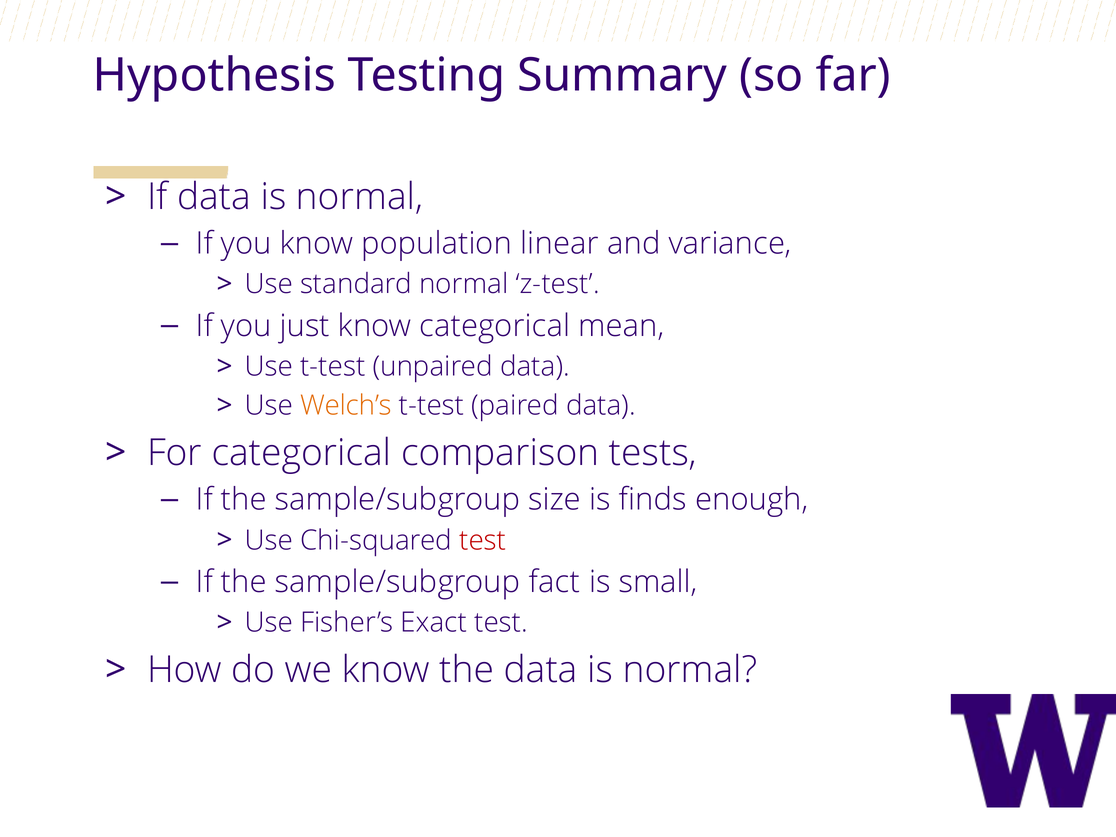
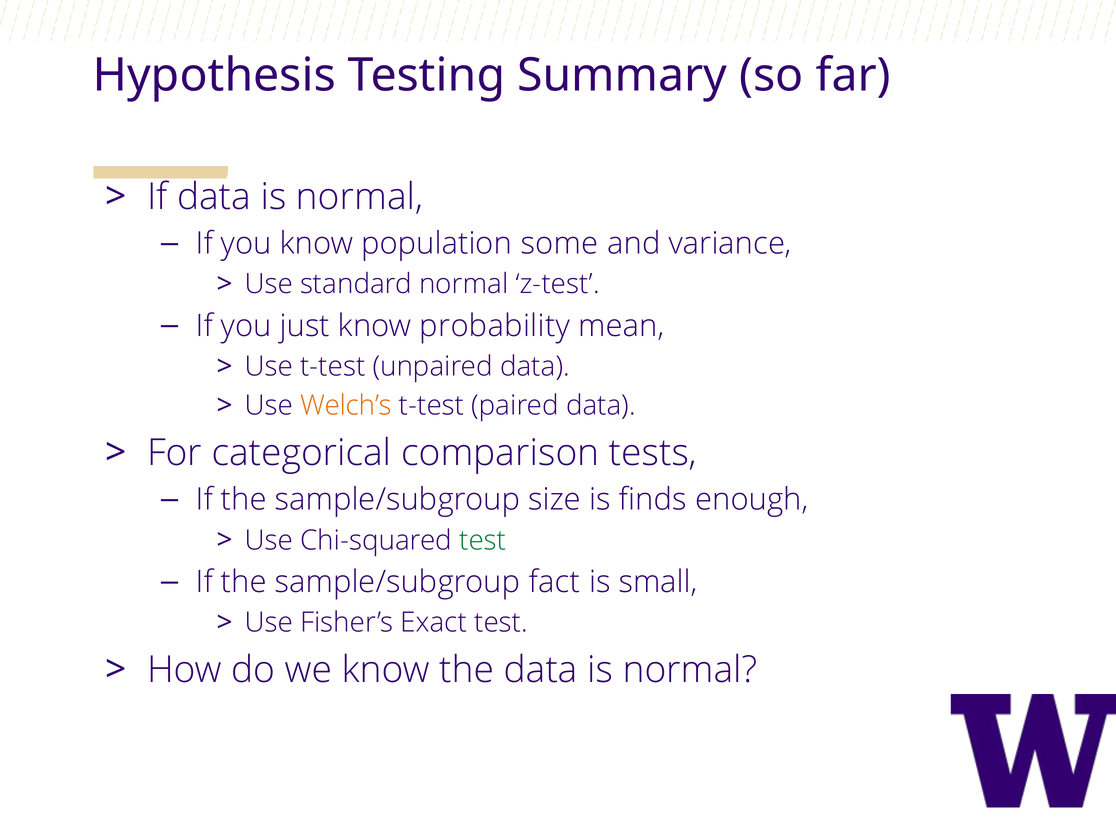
linear: linear -> some
know categorical: categorical -> probability
test at (483, 540) colour: red -> green
